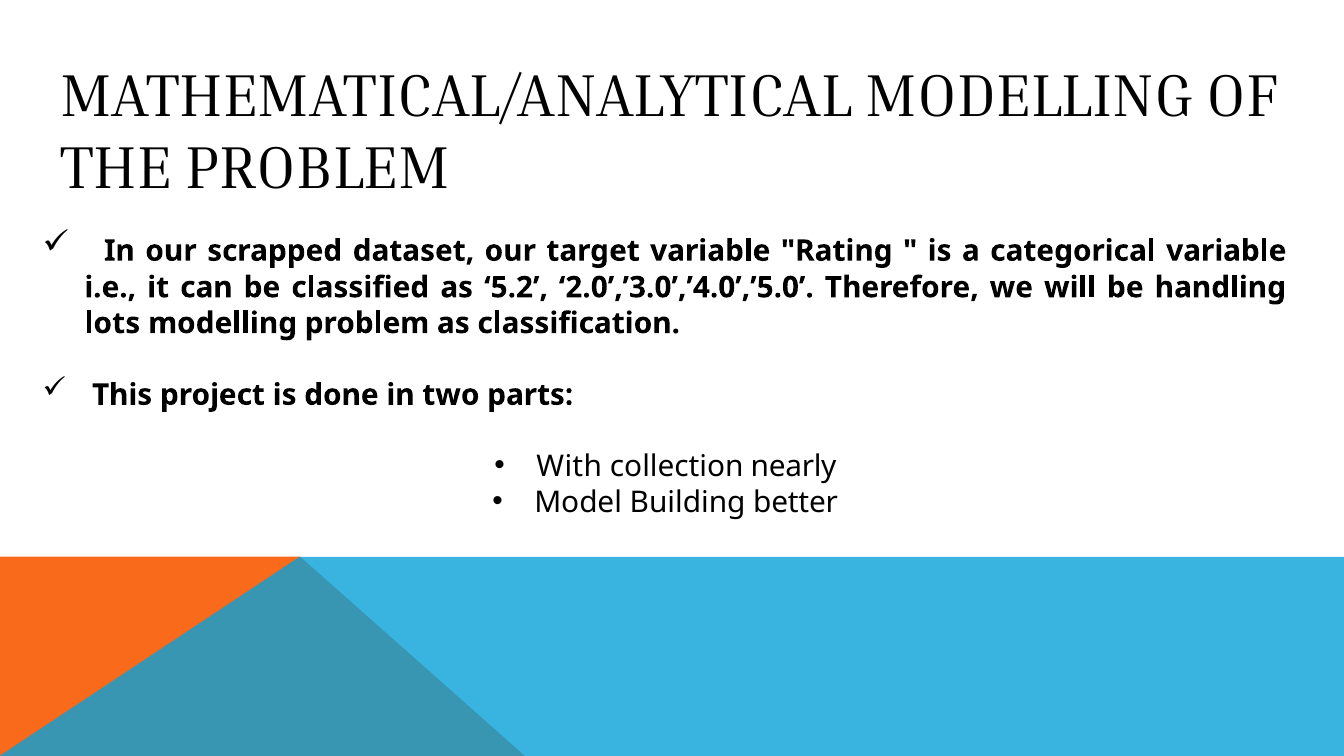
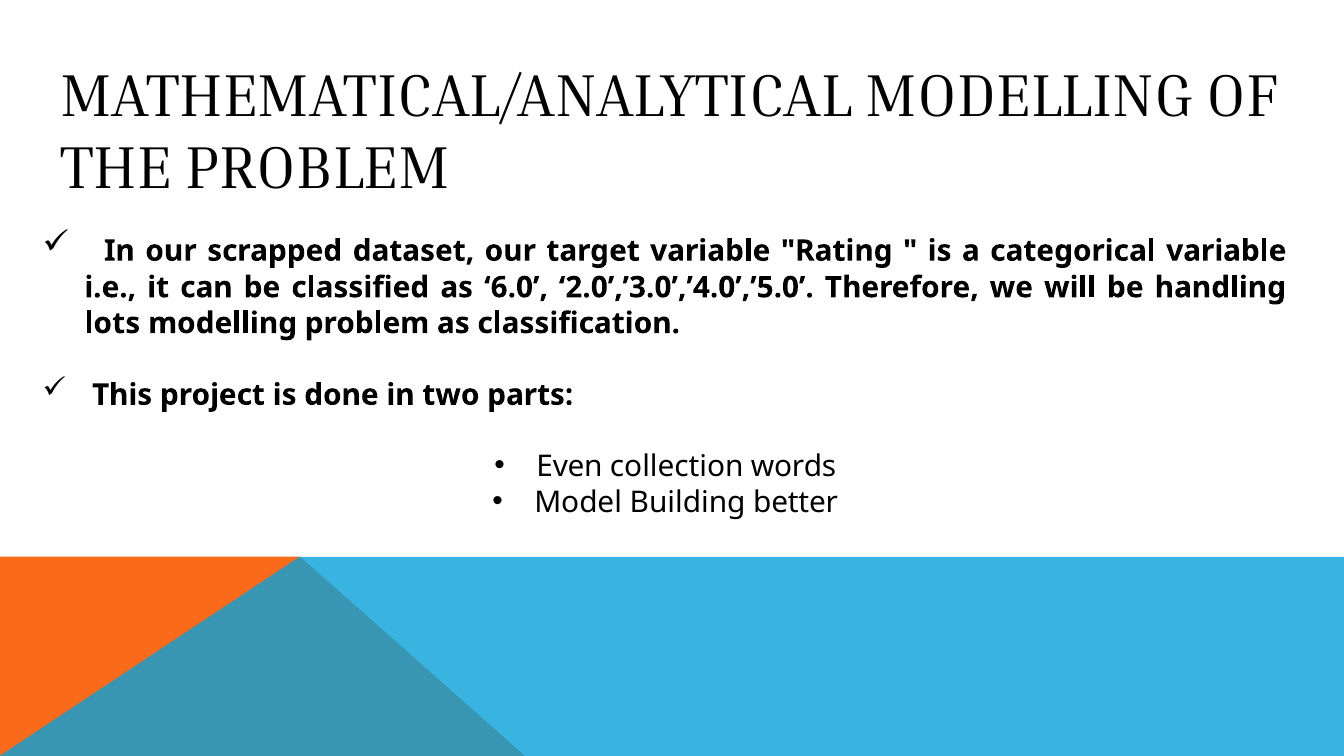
5.2: 5.2 -> 6.0
With: With -> Even
nearly: nearly -> words
